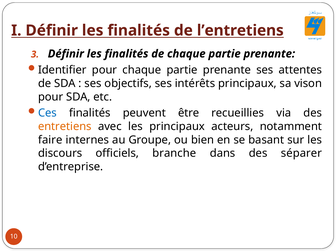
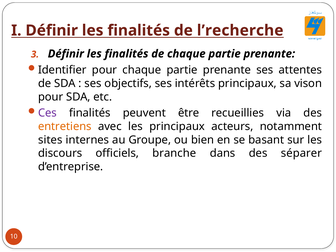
l’entretiens: l’entretiens -> l’recherche
Ces colour: blue -> purple
faire: faire -> sites
